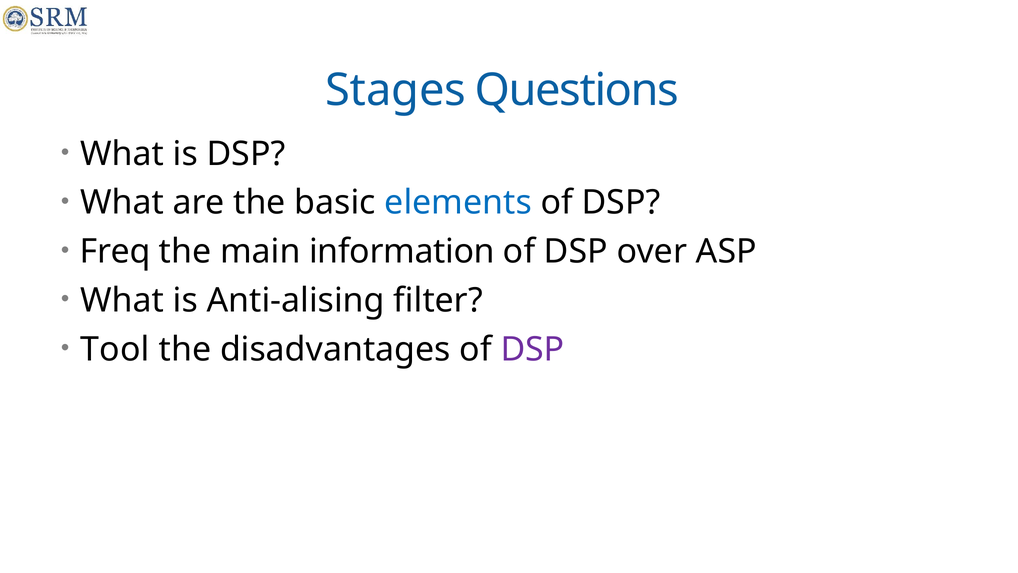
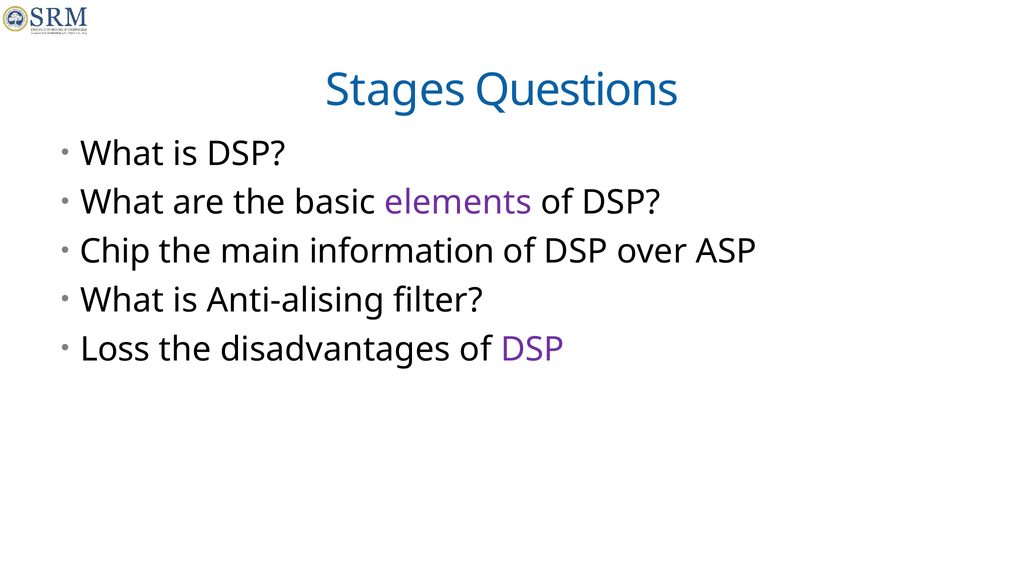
elements colour: blue -> purple
Freq: Freq -> Chip
Tool: Tool -> Loss
